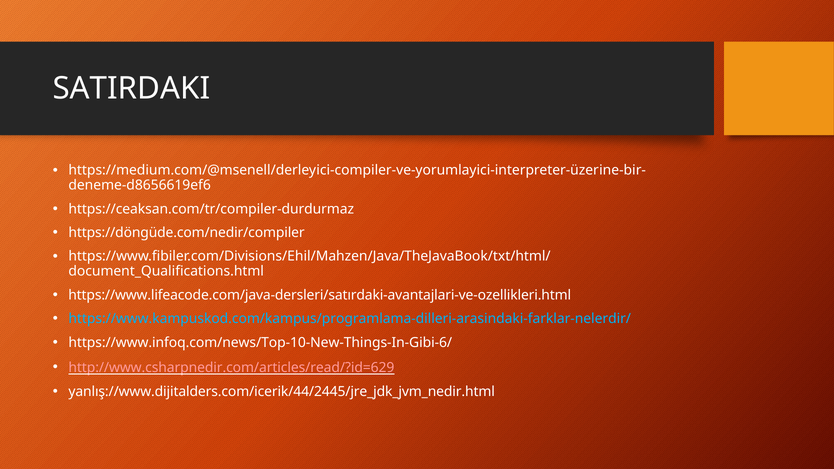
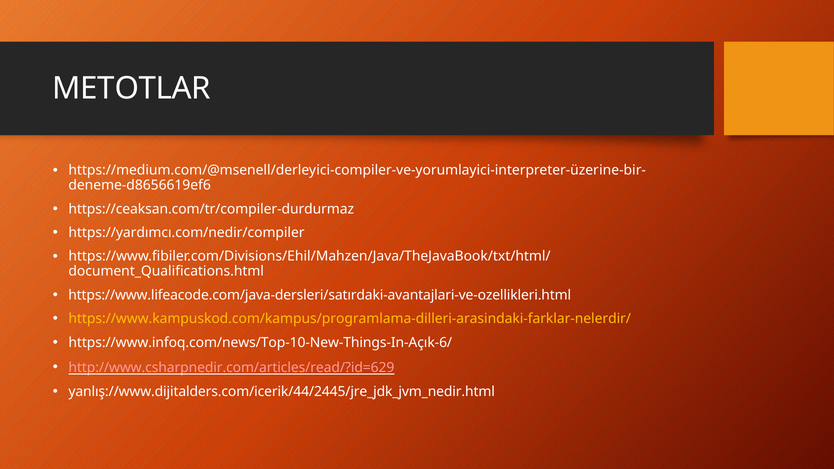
SATIRDAKI: SATIRDAKI -> METOTLAR
https://döngüde.com/nedir/compiler: https://döngüde.com/nedir/compiler -> https://yardımcı.com/nedir/compiler
https://www.kampuskod.com/kampus/programlama-dilleri-arasindaki-farklar-nelerdir/ colour: light blue -> yellow
https://www.infoq.com/news/Top-10-New-Things-In-Gibi-6/: https://www.infoq.com/news/Top-10-New-Things-In-Gibi-6/ -> https://www.infoq.com/news/Top-10-New-Things-In-Açık-6/
